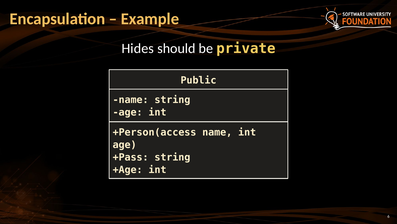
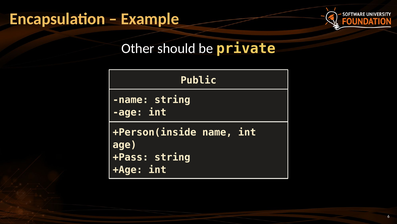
Hides: Hides -> Other
+Person(access: +Person(access -> +Person(inside
